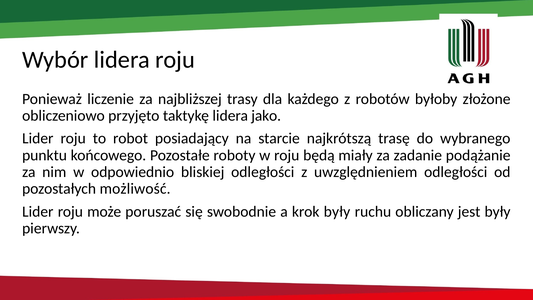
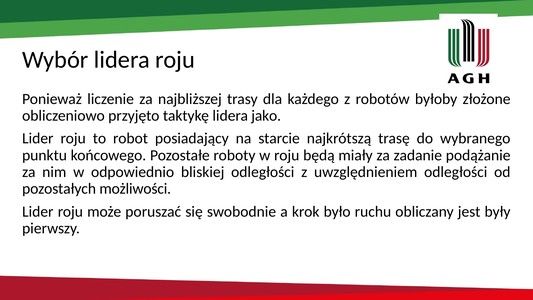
możliwość: możliwość -> możliwości
krok były: były -> było
